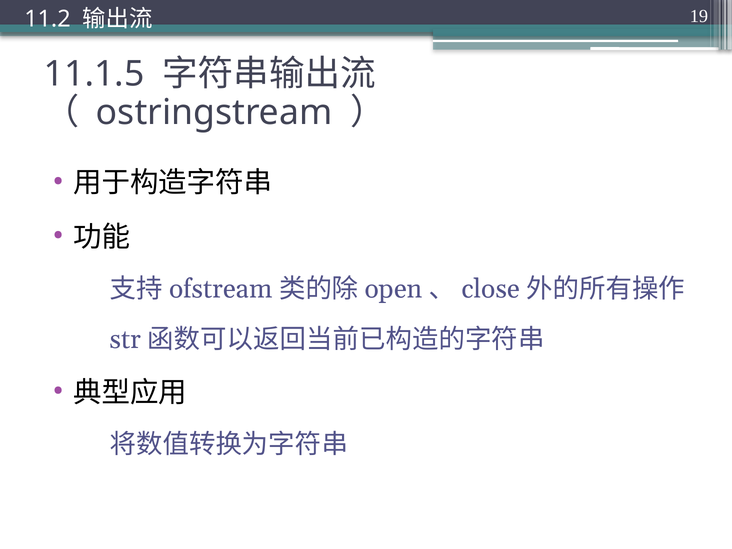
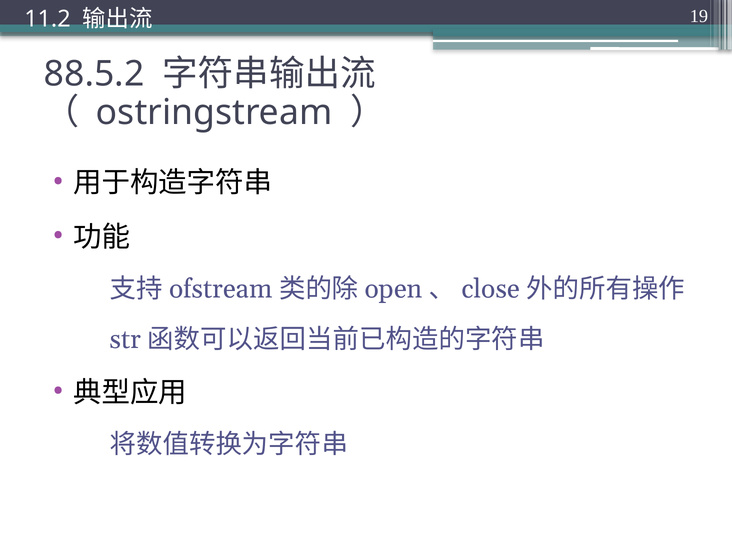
11.1.5: 11.1.5 -> 88.5.2
